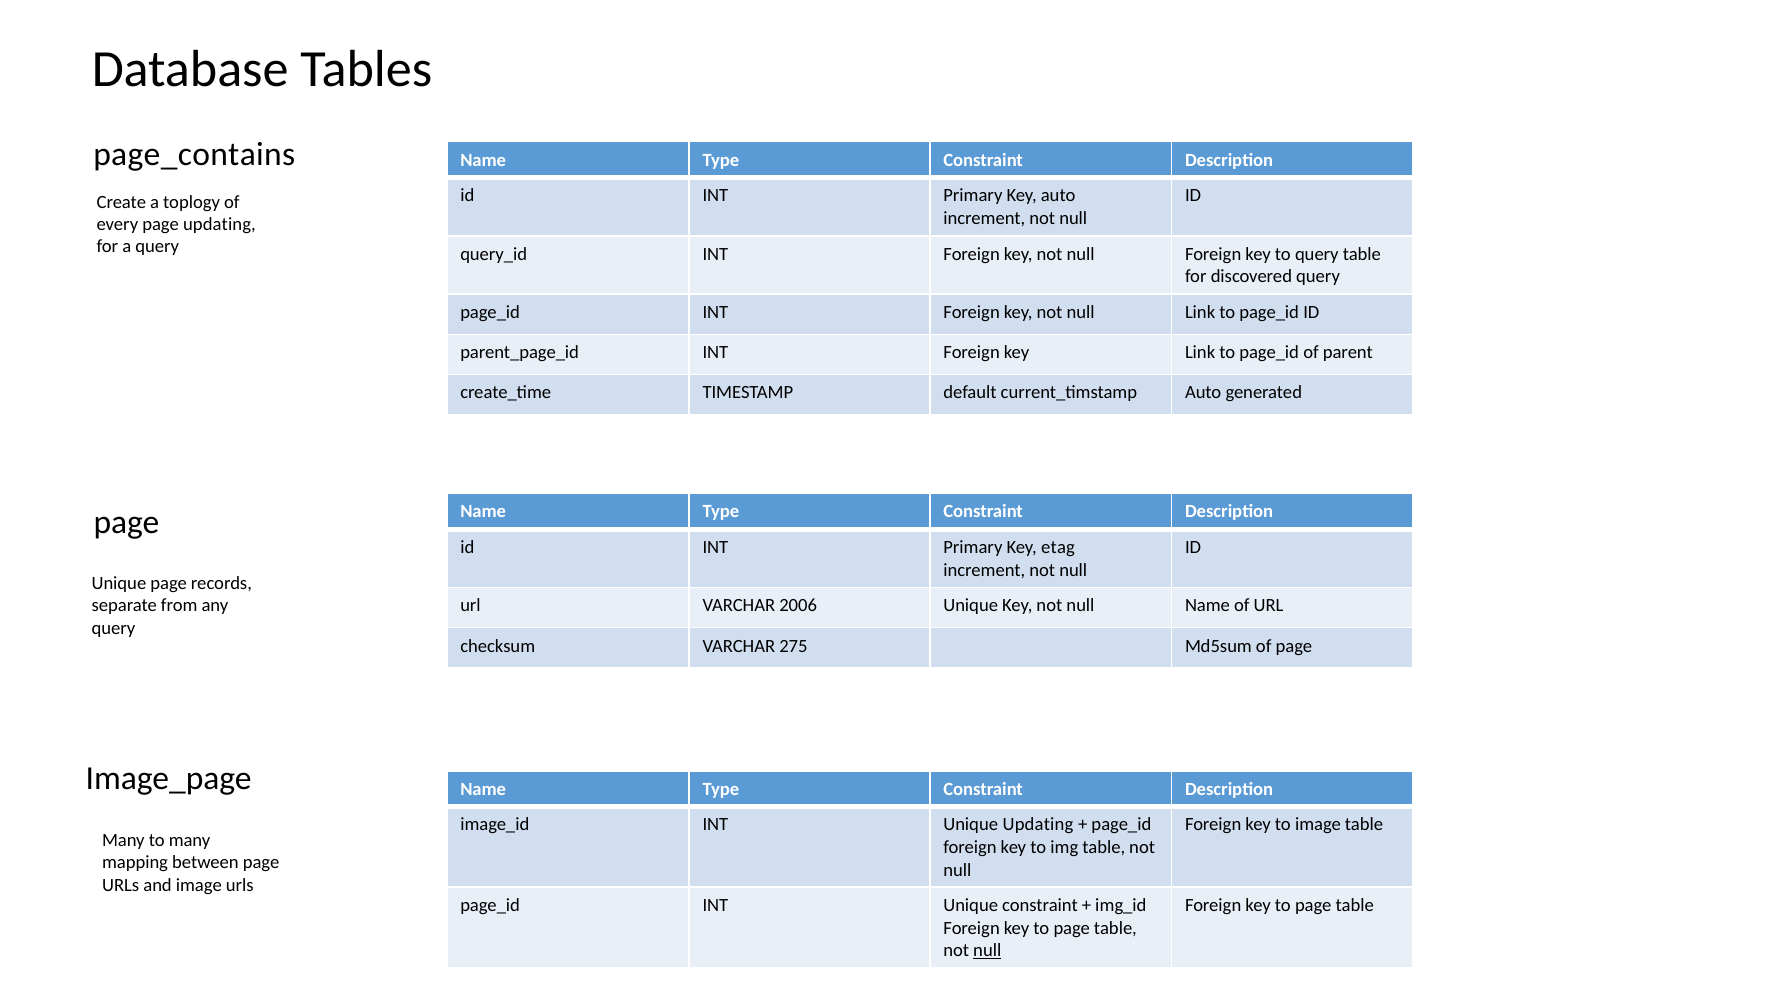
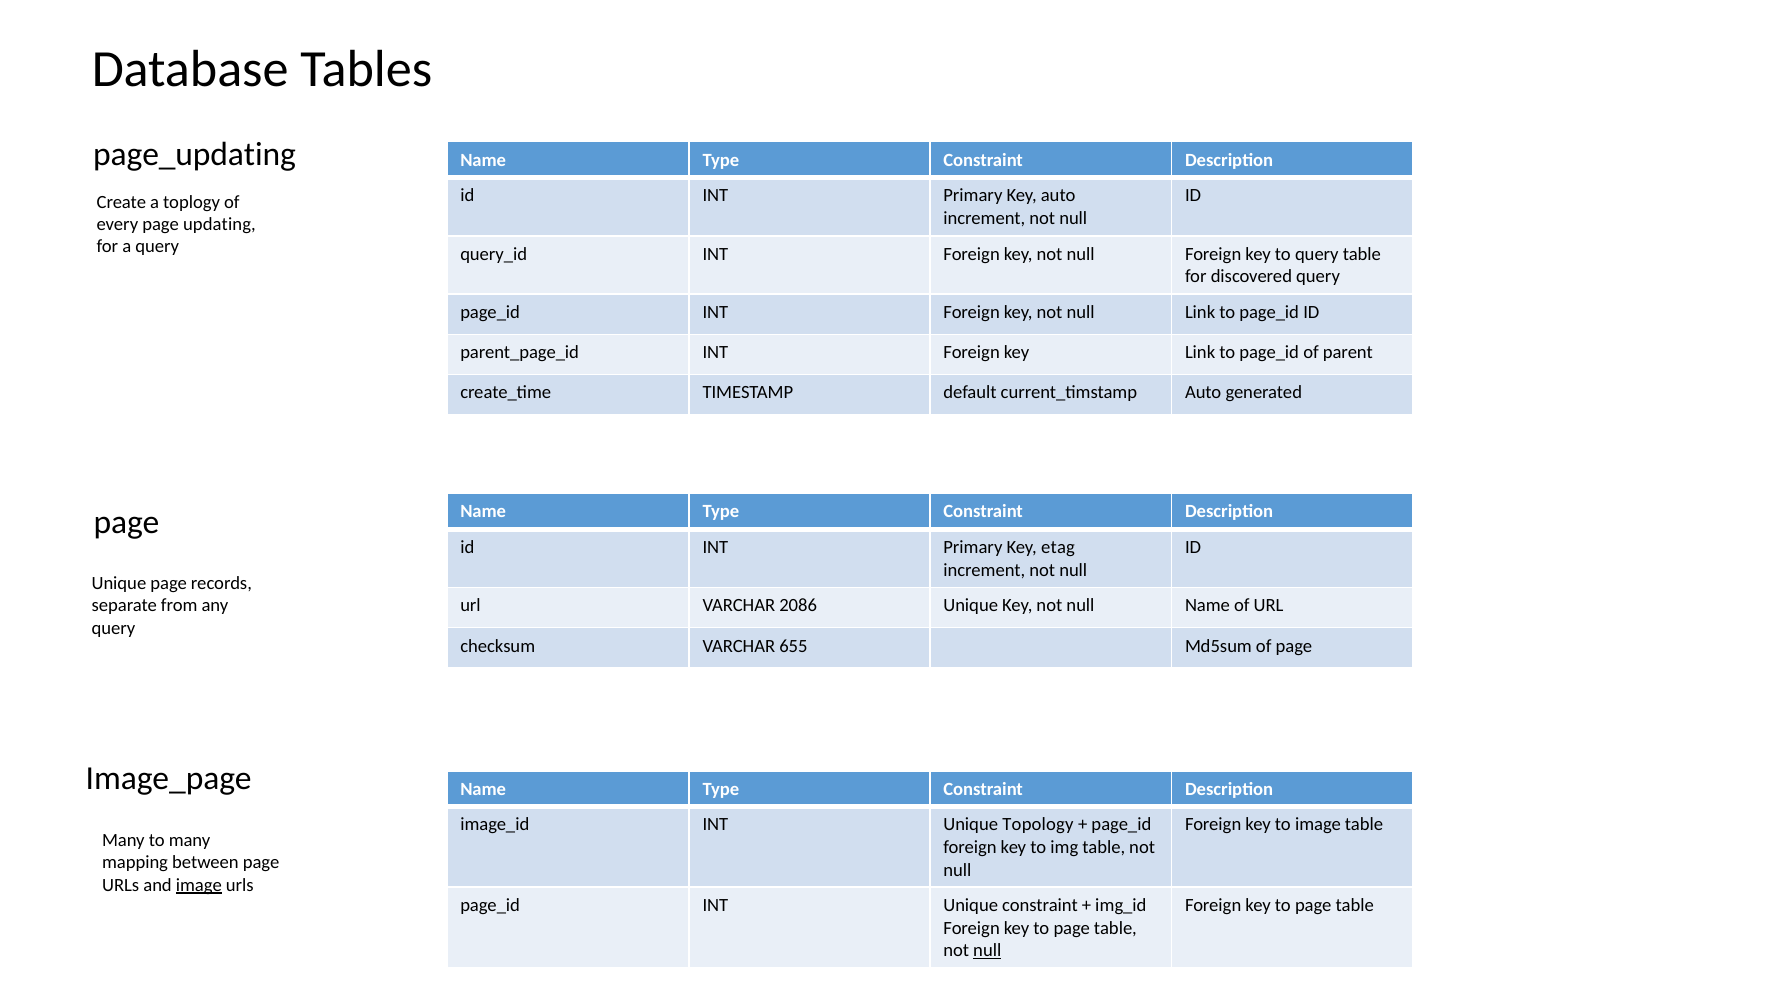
page_contains: page_contains -> page_updating
2006: 2006 -> 2086
275: 275 -> 655
Unique Updating: Updating -> Topology
image at (199, 885) underline: none -> present
